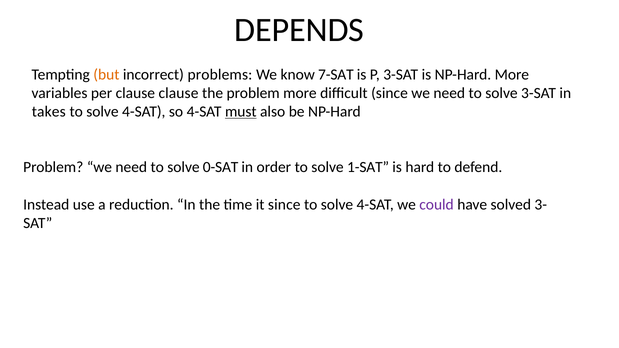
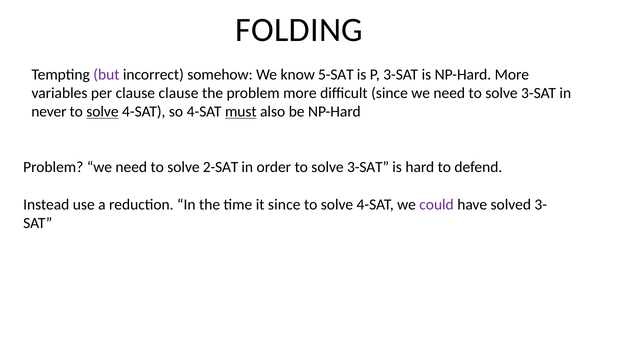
DEPENDS: DEPENDS -> FOLDING
but colour: orange -> purple
problems: problems -> somehow
7-SAT: 7-SAT -> 5-SAT
takes: takes -> never
solve at (102, 112) underline: none -> present
0-SAT: 0-SAT -> 2-SAT
order to solve 1-SAT: 1-SAT -> 3-SAT
